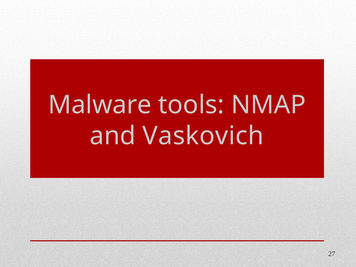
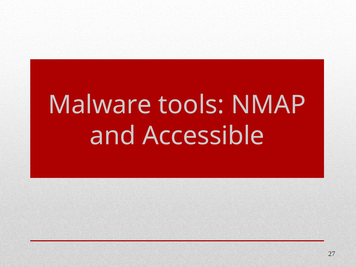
Vaskovich: Vaskovich -> Accessible
